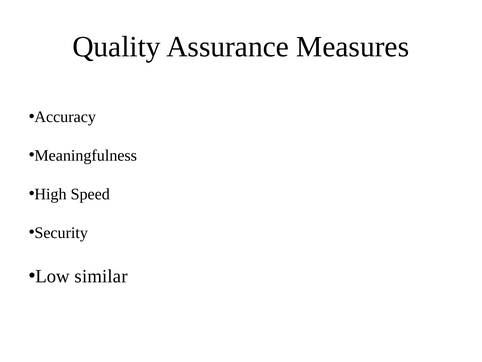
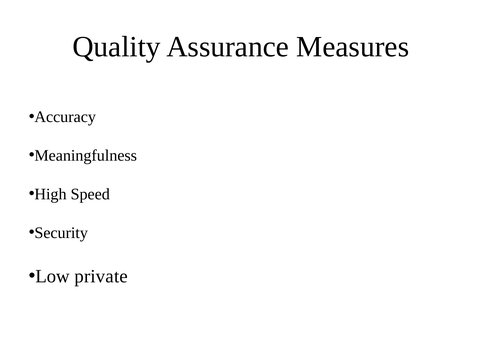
similar: similar -> private
